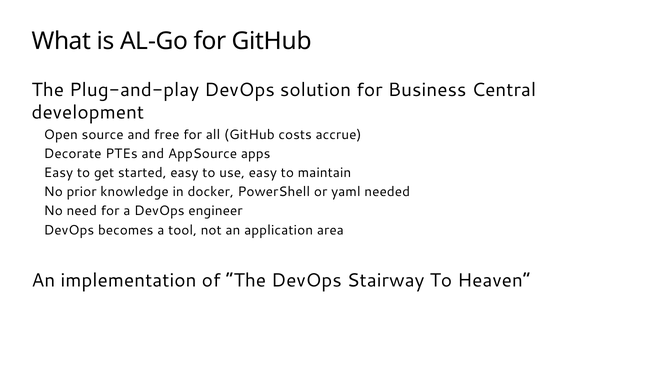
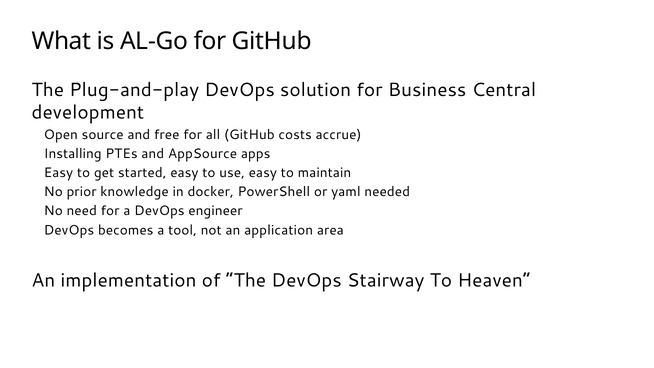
Decorate: Decorate -> Installing
